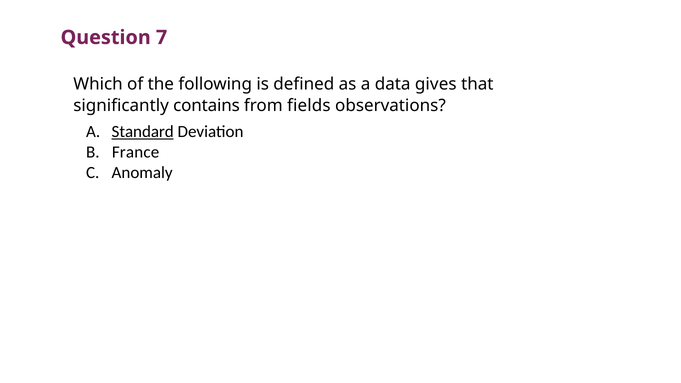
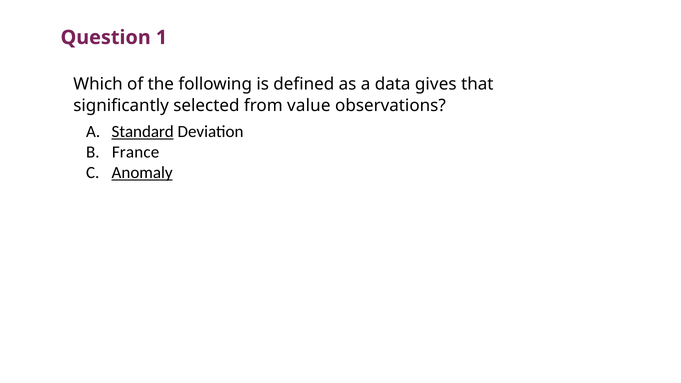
7: 7 -> 1
contains: contains -> selected
fields: fields -> value
Anomaly underline: none -> present
